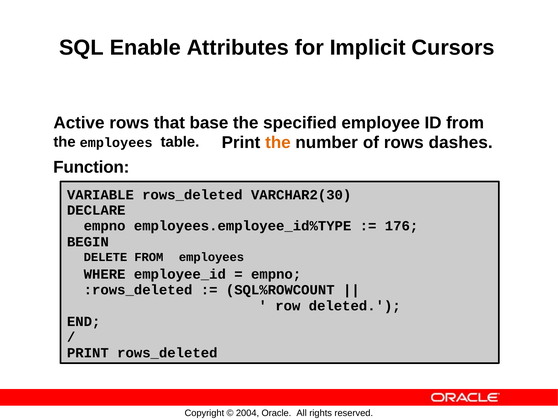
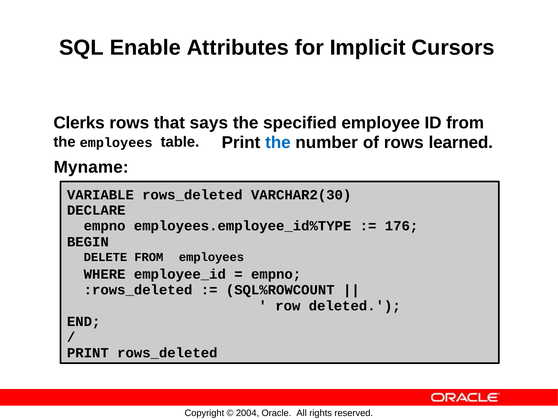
Active: Active -> Clerks
base: base -> says
the at (278, 142) colour: orange -> blue
dashes: dashes -> learned
Function: Function -> Myname
